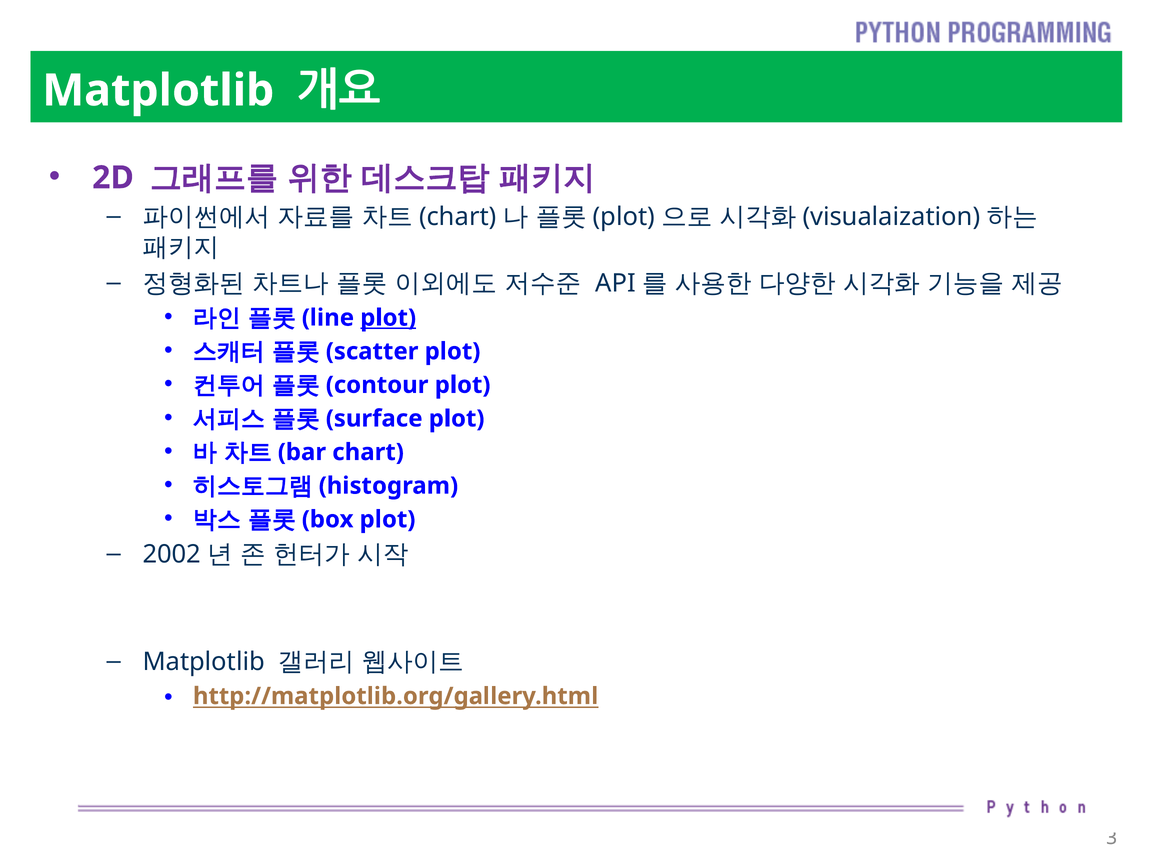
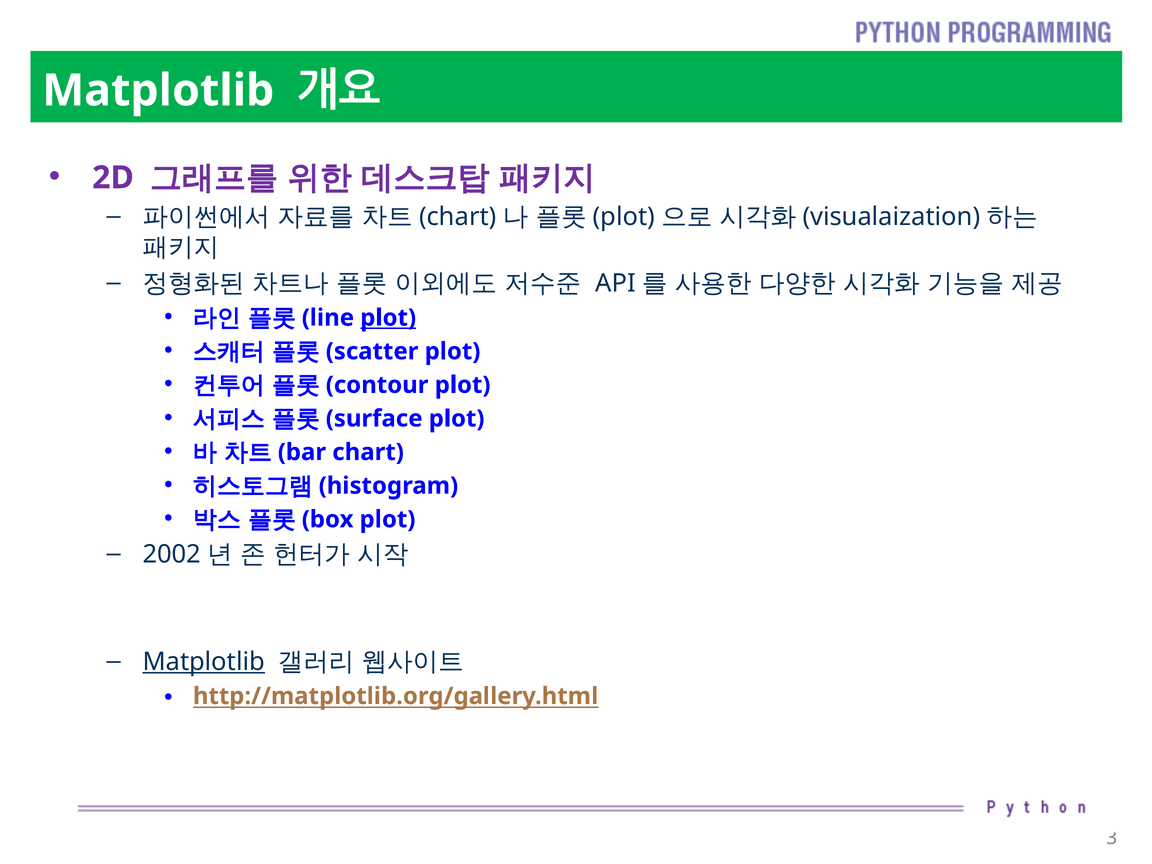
Matplotlib at (204, 662) underline: none -> present
